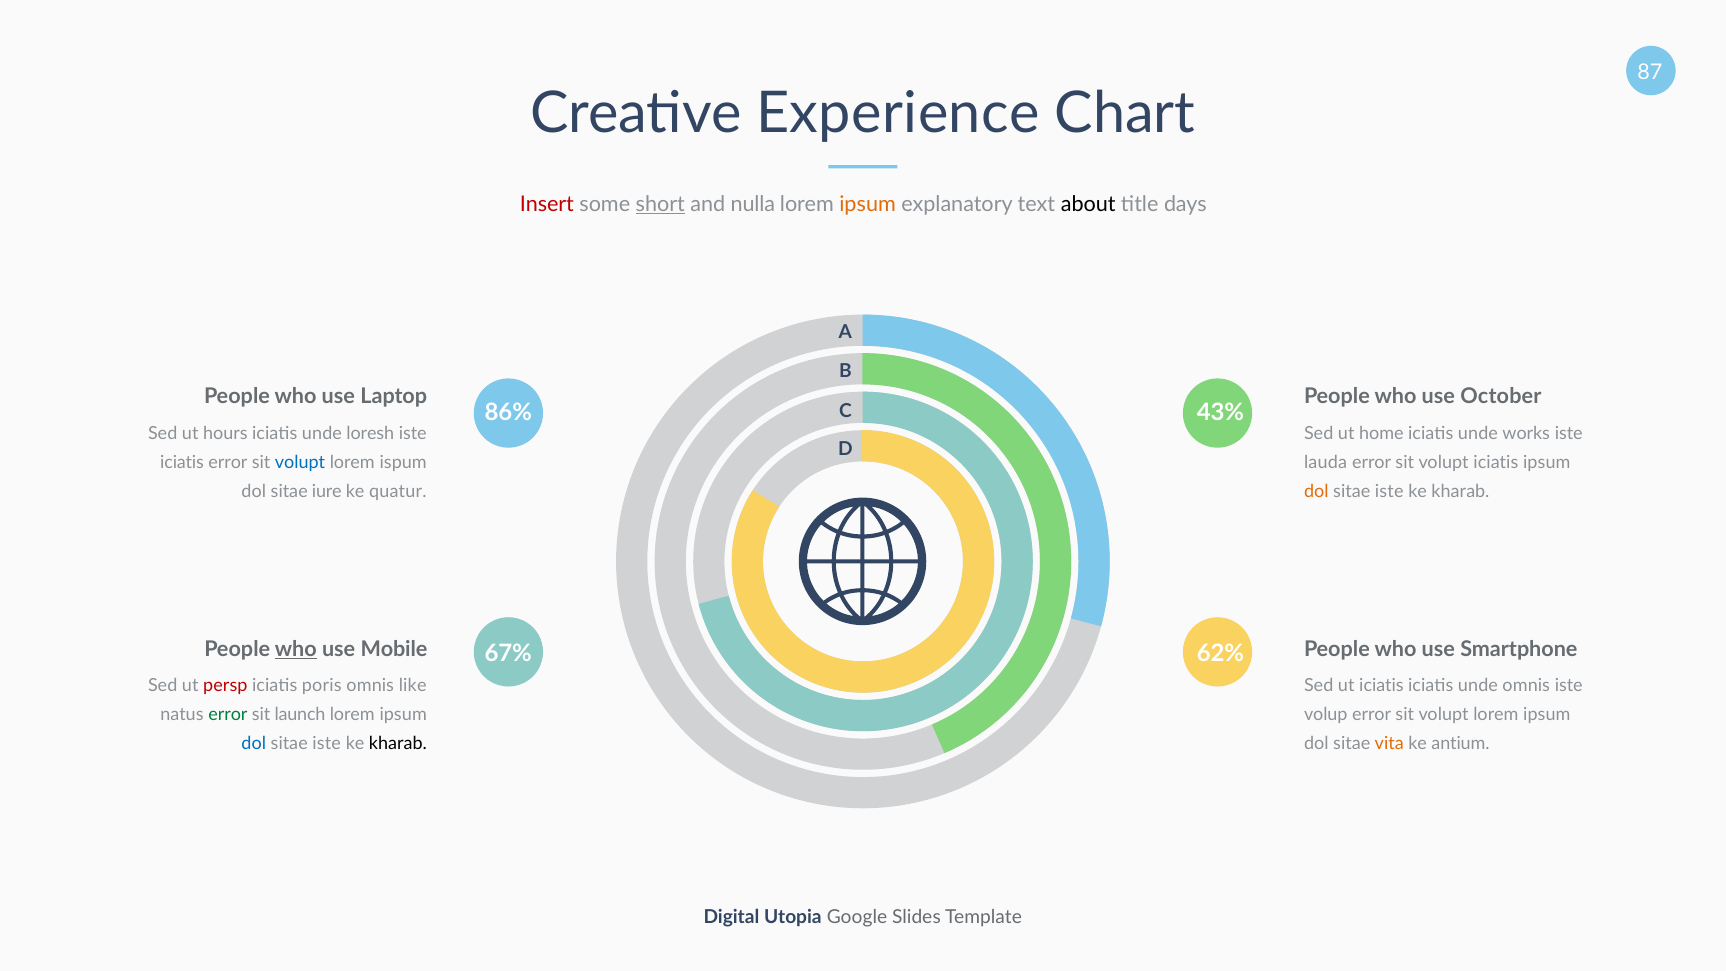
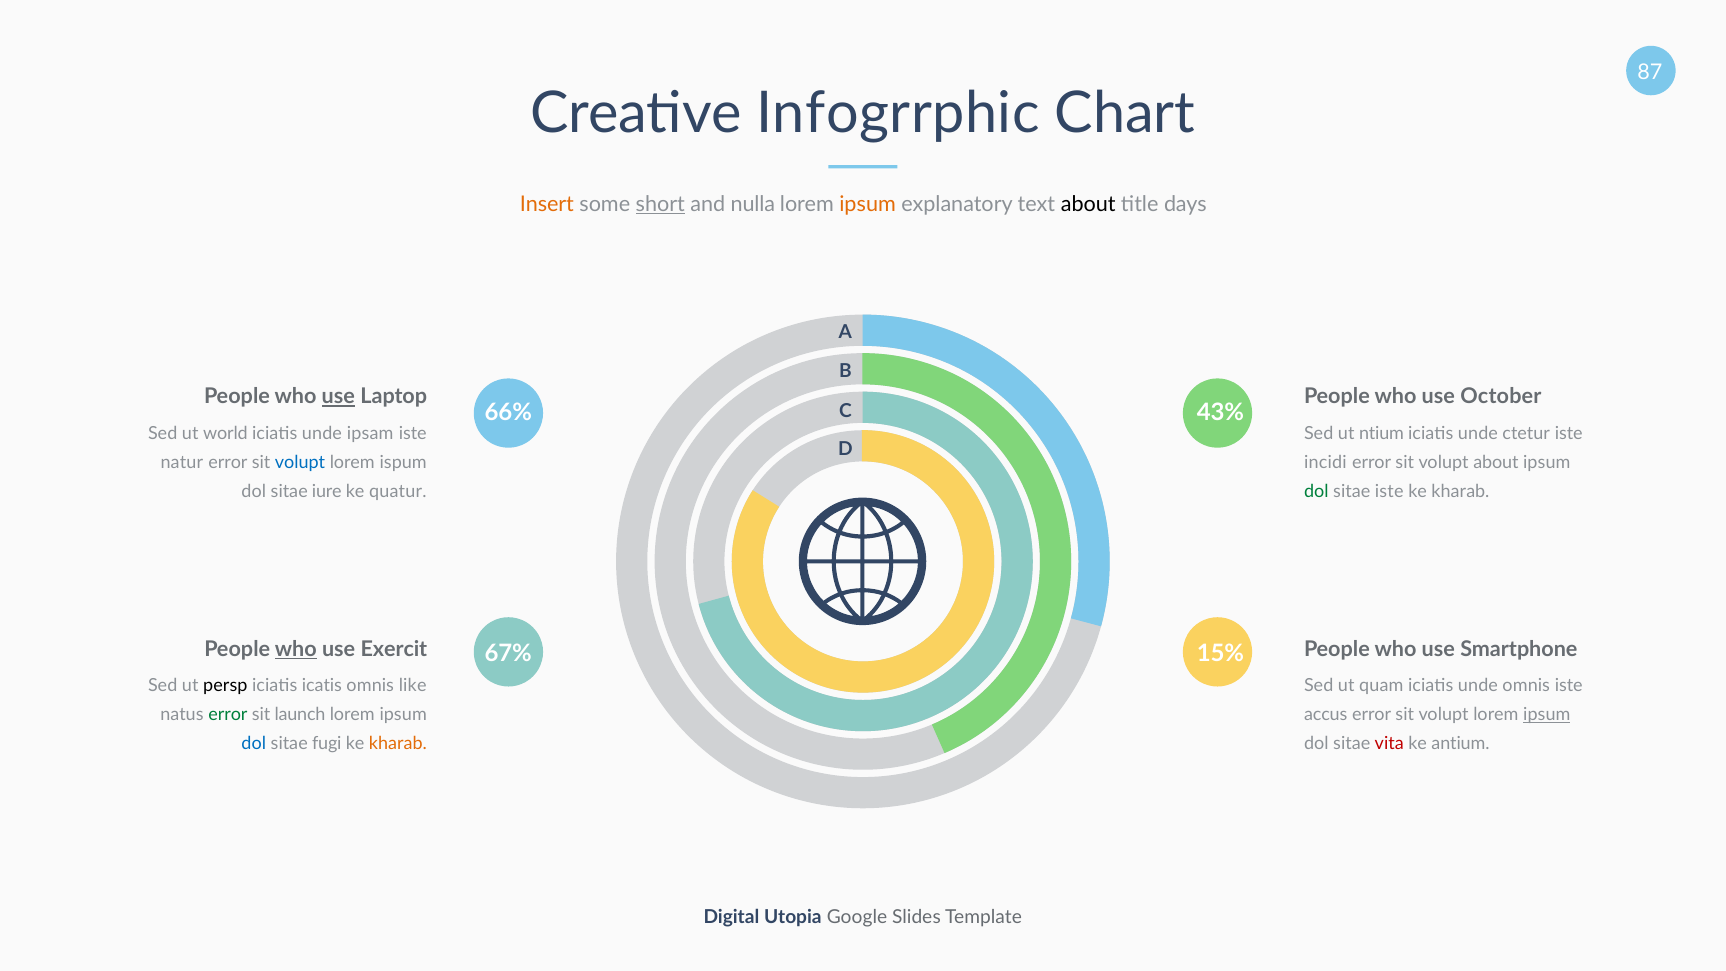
Experience: Experience -> Infogrrphic
Insert colour: red -> orange
use at (338, 397) underline: none -> present
86%: 86% -> 66%
hours: hours -> world
loresh: loresh -> ipsam
home: home -> ntium
works: works -> ctetur
iciatis at (182, 462): iciatis -> natur
lauda: lauda -> incidi
volupt iciatis: iciatis -> about
dol at (1316, 491) colour: orange -> green
Mobile: Mobile -> Exercit
62%: 62% -> 15%
persp colour: red -> black
poris: poris -> icatis
ut iciatis: iciatis -> quam
volup: volup -> accus
ipsum at (1547, 714) underline: none -> present
iste at (327, 743): iste -> fugi
kharab at (398, 743) colour: black -> orange
vita colour: orange -> red
